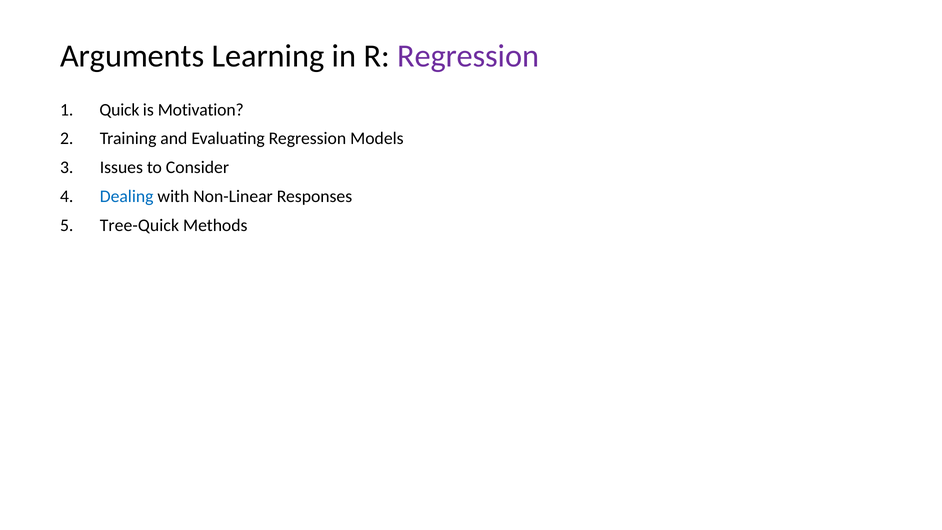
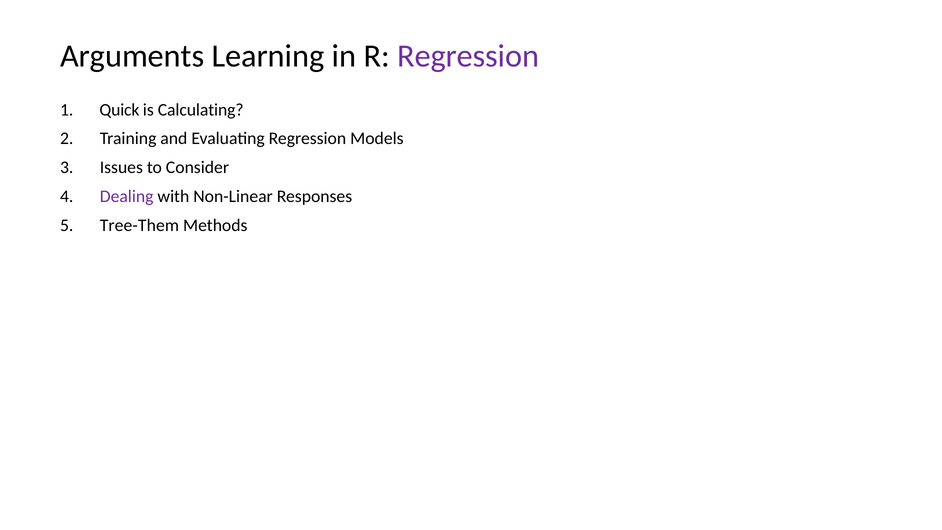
Motivation: Motivation -> Calculating
Dealing colour: blue -> purple
Tree-Quick: Tree-Quick -> Tree-Them
